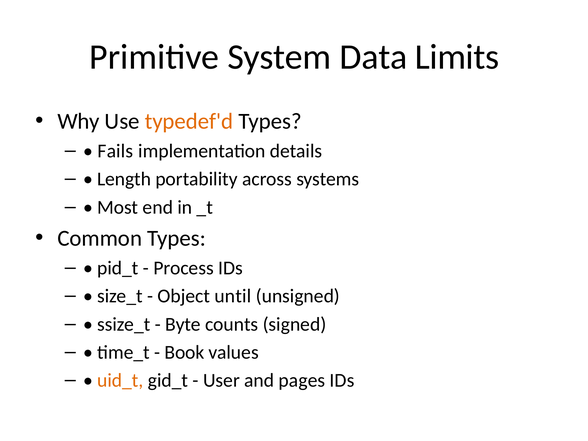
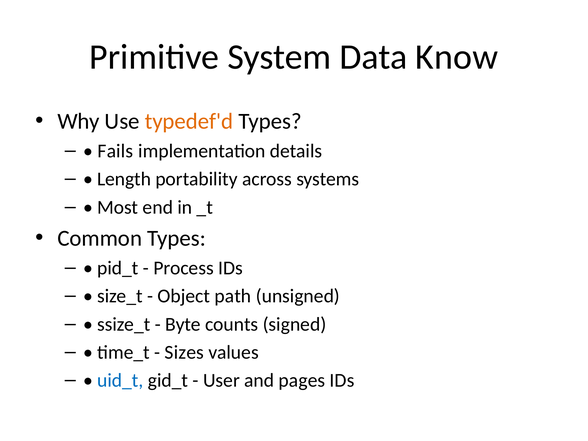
Limits: Limits -> Know
until: until -> path
Book: Book -> Sizes
uid_t colour: orange -> blue
